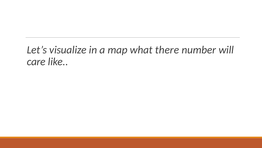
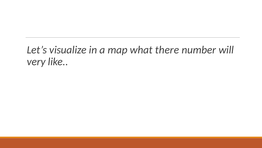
care: care -> very
